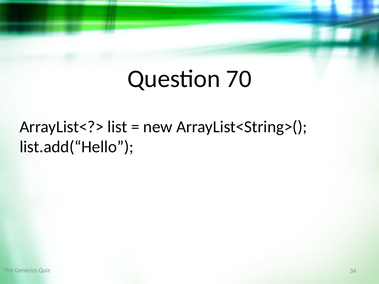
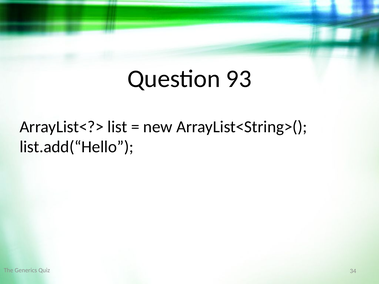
70: 70 -> 93
